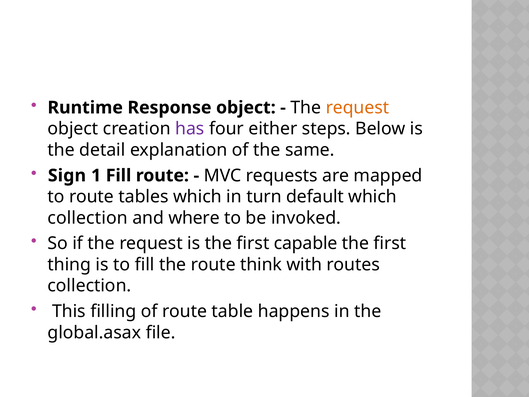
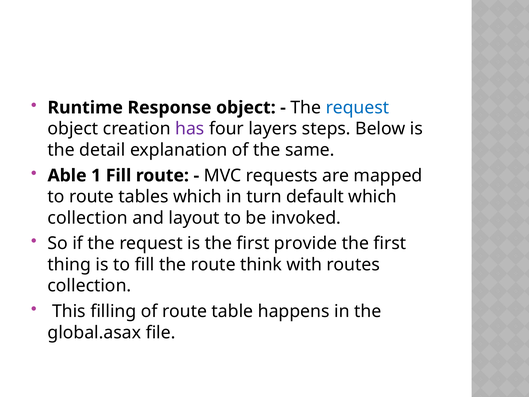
request at (357, 108) colour: orange -> blue
either: either -> layers
Sign: Sign -> Able
where: where -> layout
capable: capable -> provide
